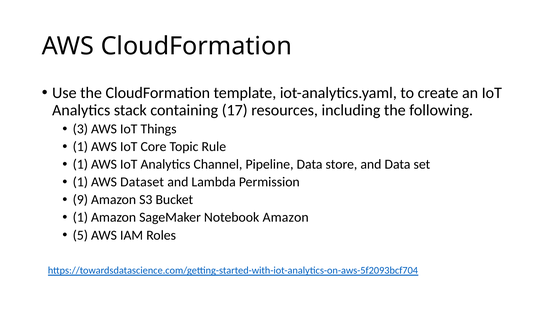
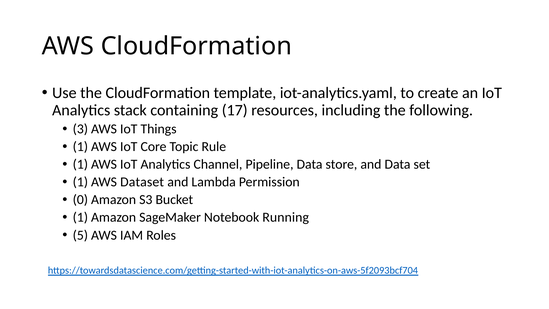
9: 9 -> 0
Notebook Amazon: Amazon -> Running
